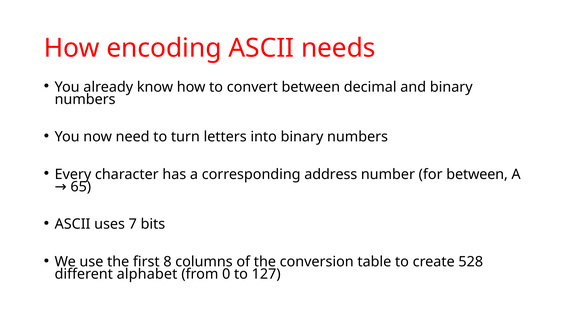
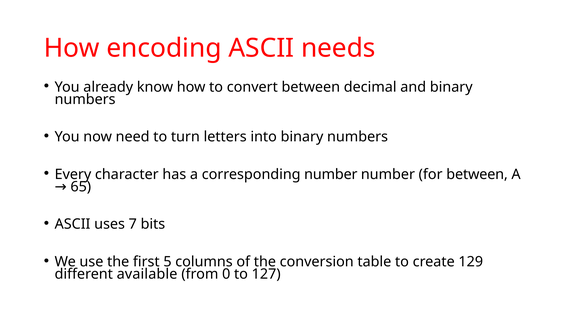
corresponding address: address -> number
8: 8 -> 5
528: 528 -> 129
alphabet: alphabet -> available
